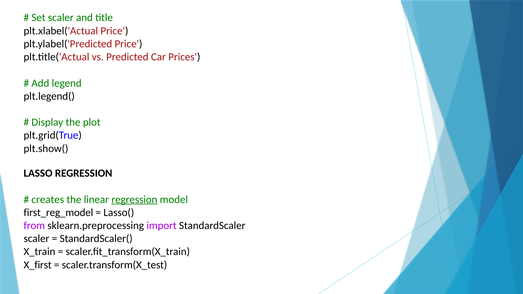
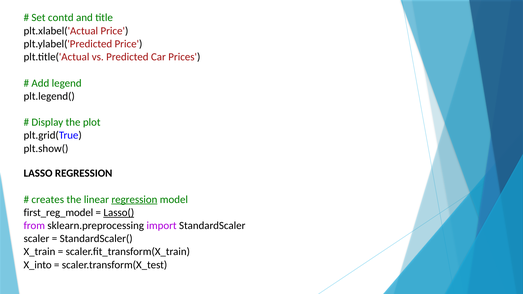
Set scaler: scaler -> contd
Lasso( underline: none -> present
X_first: X_first -> X_into
